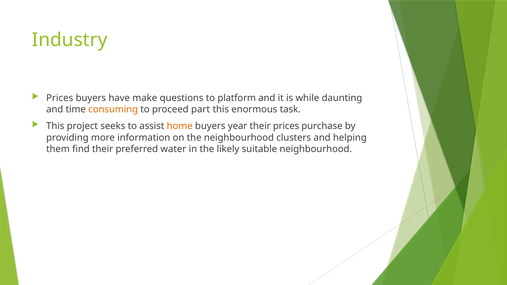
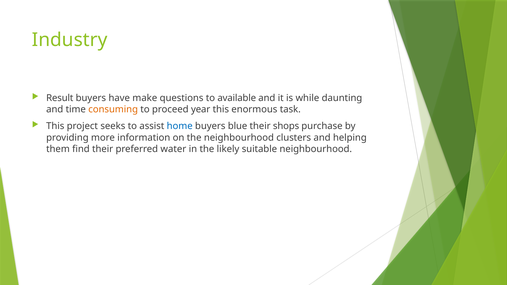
Prices at (60, 98): Prices -> Result
platform: platform -> available
part: part -> year
home colour: orange -> blue
year: year -> blue
their prices: prices -> shops
